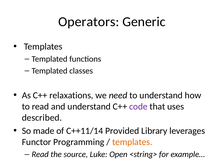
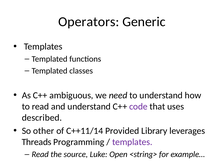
relaxations: relaxations -> ambiguous
made: made -> other
Functor: Functor -> Threads
templates at (132, 142) colour: orange -> purple
